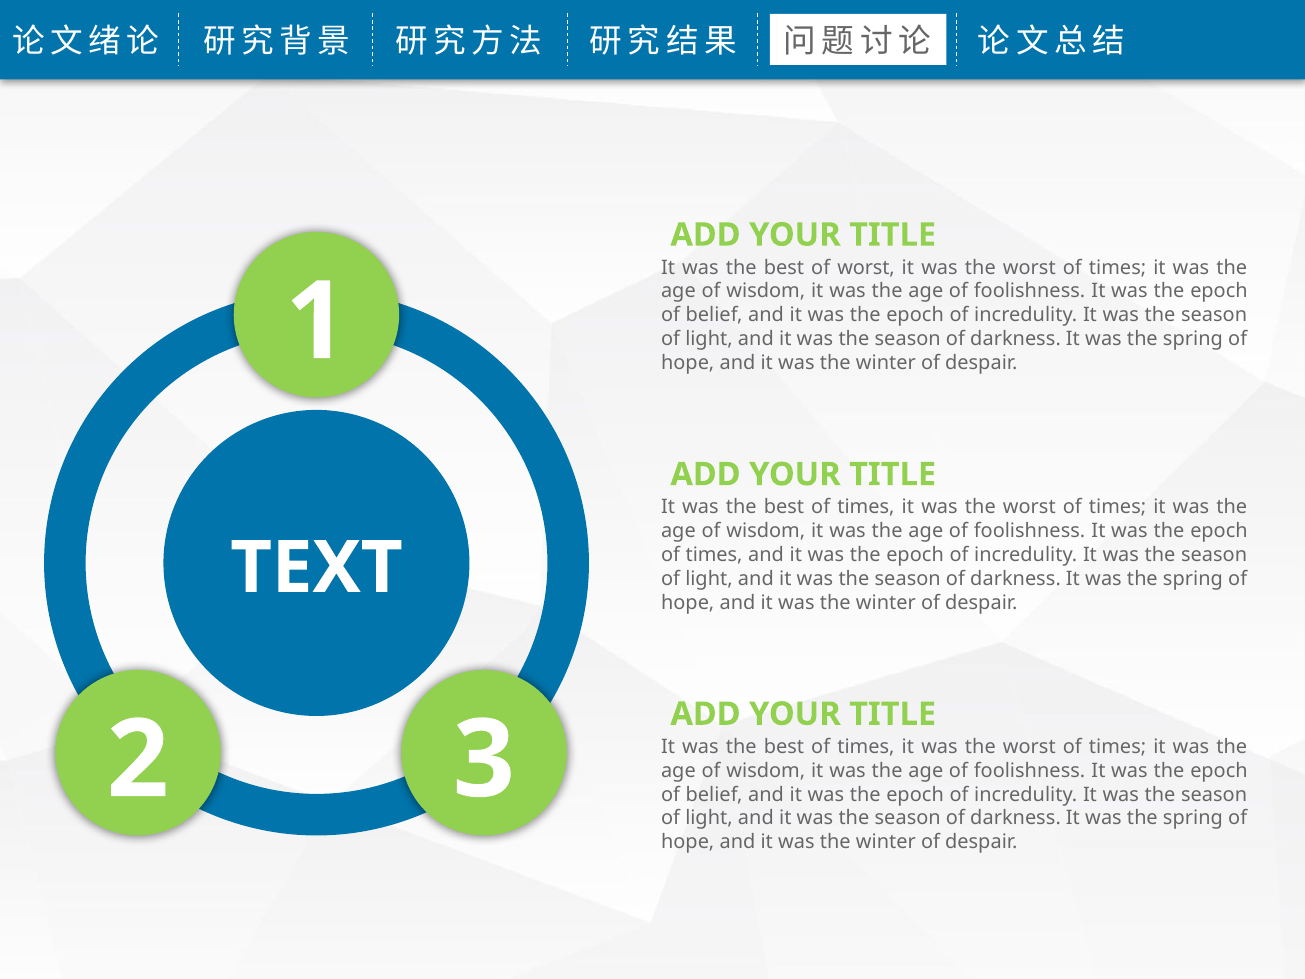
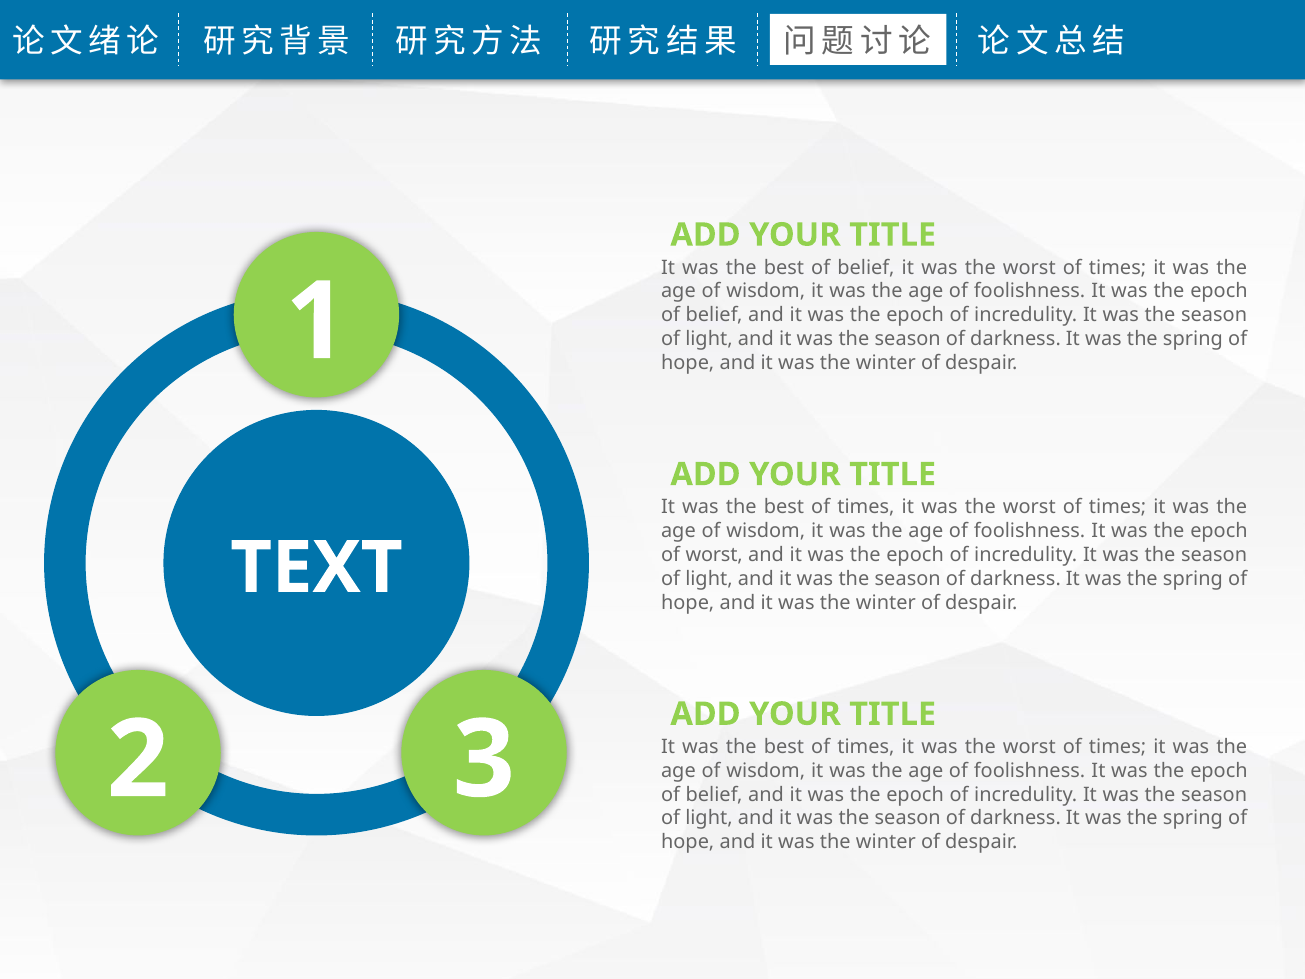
best of worst: worst -> belief
times at (714, 555): times -> worst
